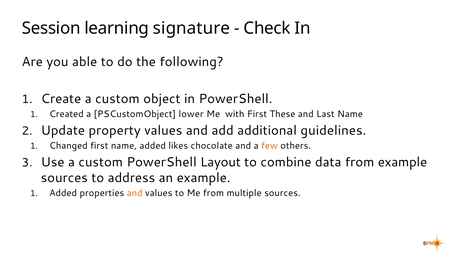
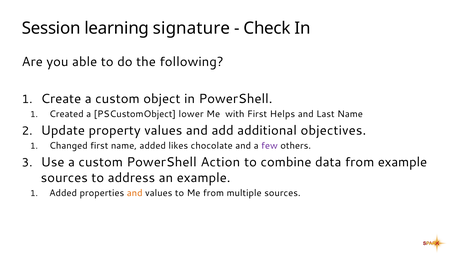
These: These -> Helps
guidelines: guidelines -> objectives
few colour: orange -> purple
Layout: Layout -> Action
